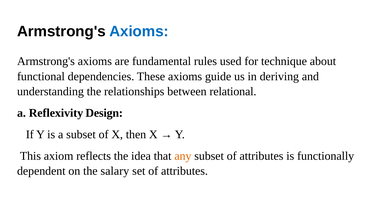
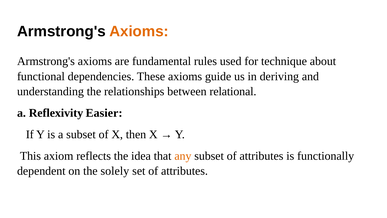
Axioms at (139, 31) colour: blue -> orange
Design: Design -> Easier
salary: salary -> solely
